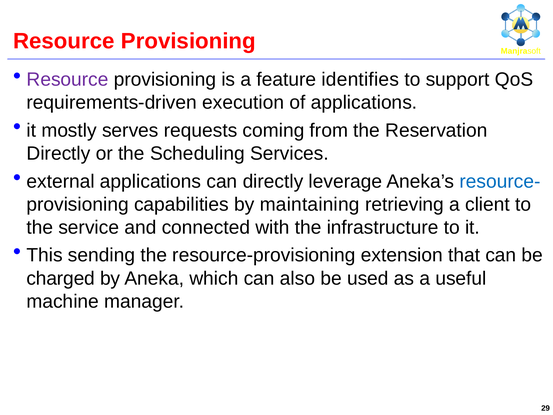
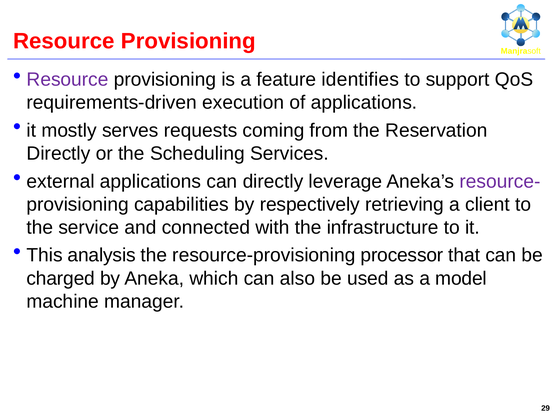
resource- colour: blue -> purple
maintaining: maintaining -> respectively
sending: sending -> analysis
extension: extension -> processor
useful: useful -> model
